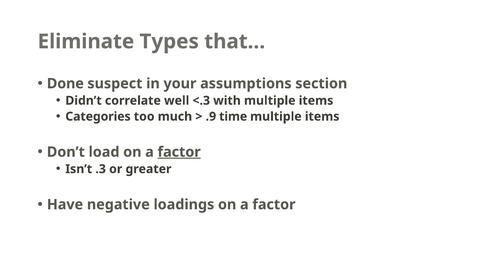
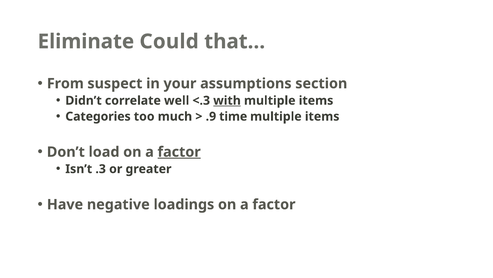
Types: Types -> Could
Done: Done -> From
with underline: none -> present
